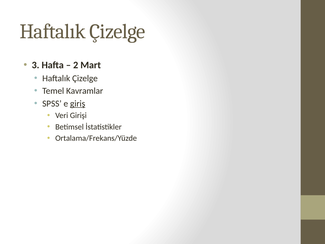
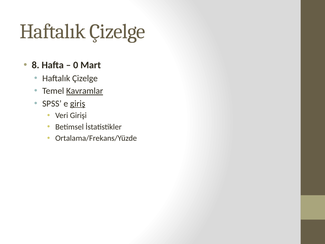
3: 3 -> 8
2: 2 -> 0
Kavramlar underline: none -> present
